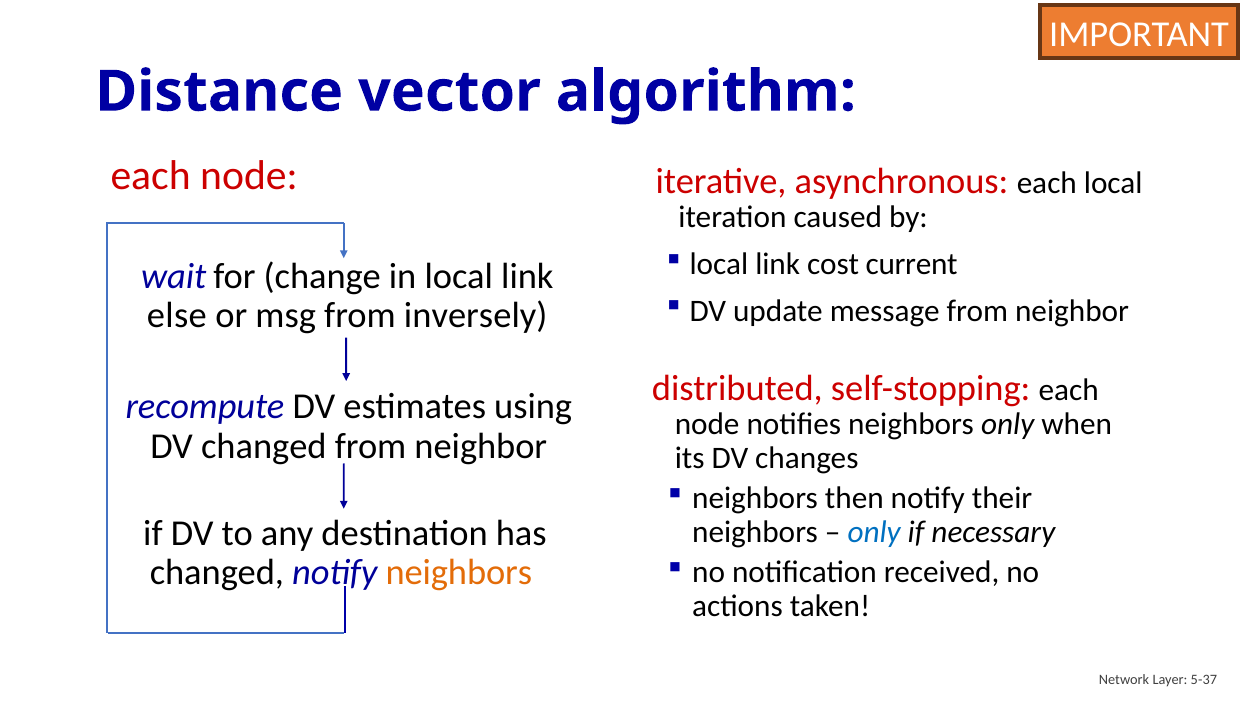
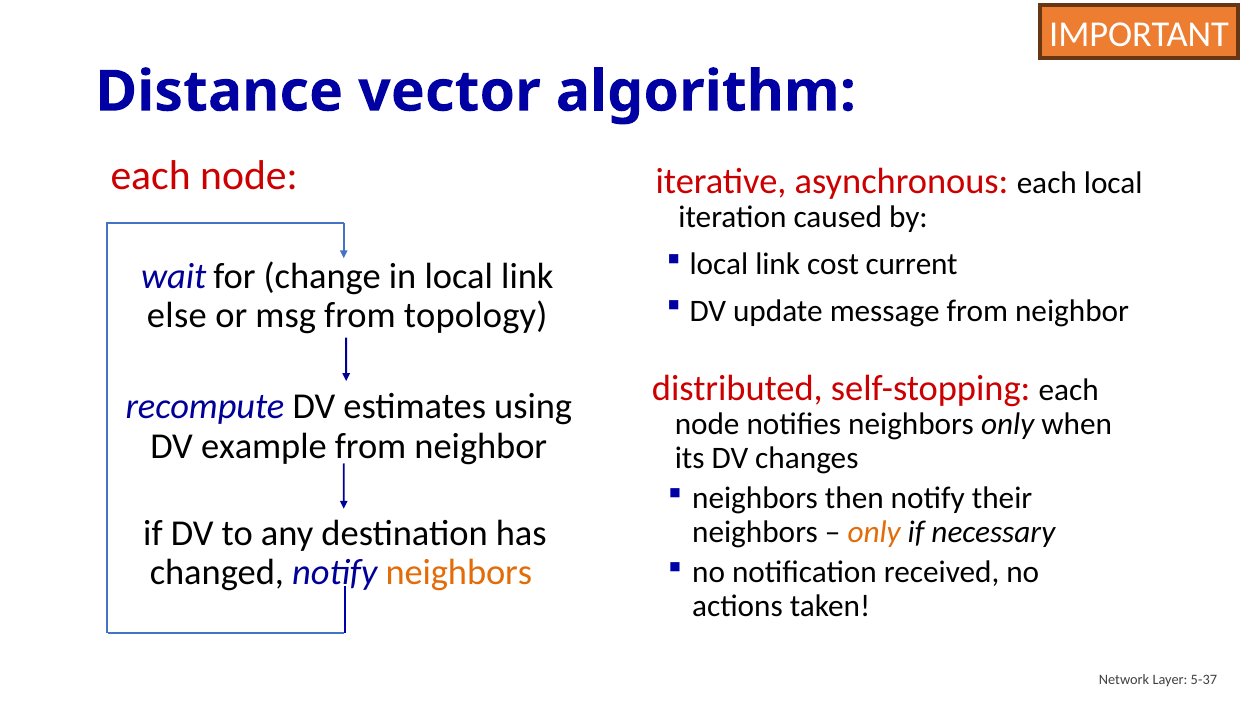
inversely: inversely -> topology
DV changed: changed -> example
only at (874, 532) colour: blue -> orange
